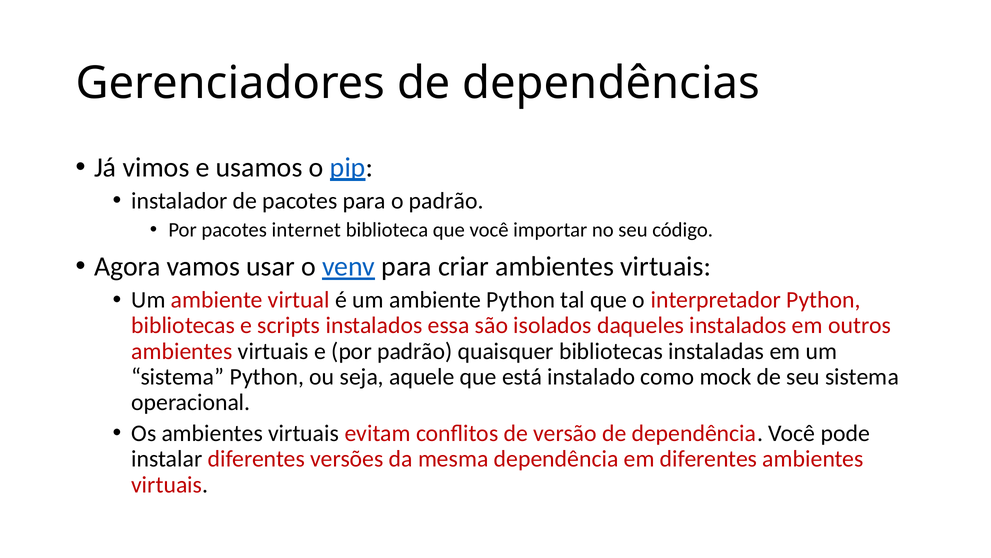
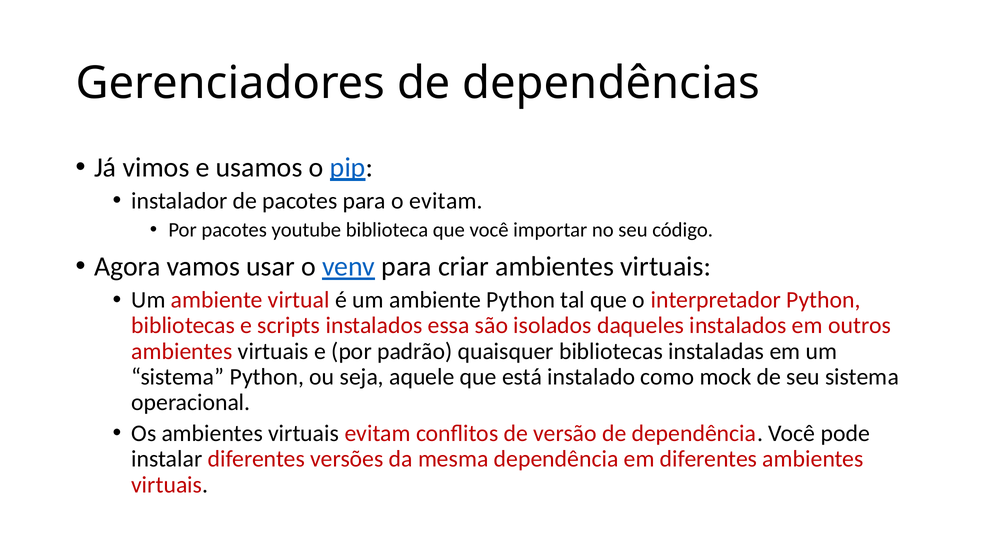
o padrão: padrão -> evitam
internet: internet -> youtube
